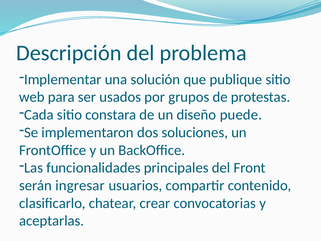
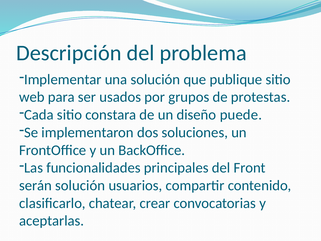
serán ingresar: ingresar -> solución
